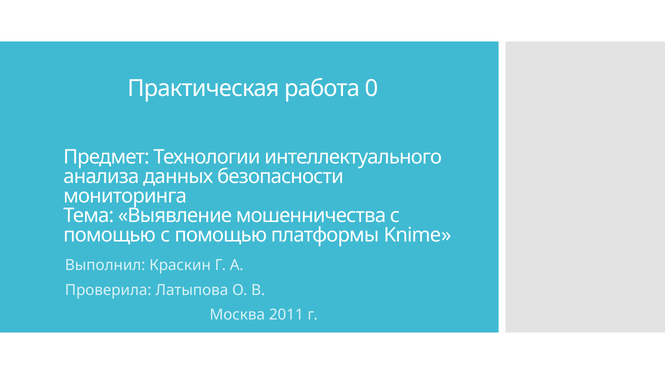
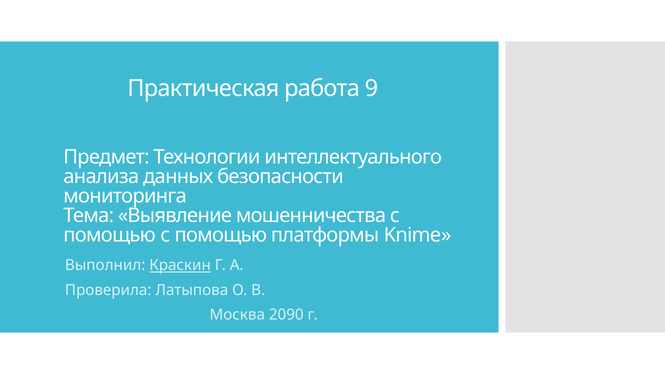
0: 0 -> 9
Краскин underline: none -> present
2011: 2011 -> 2090
